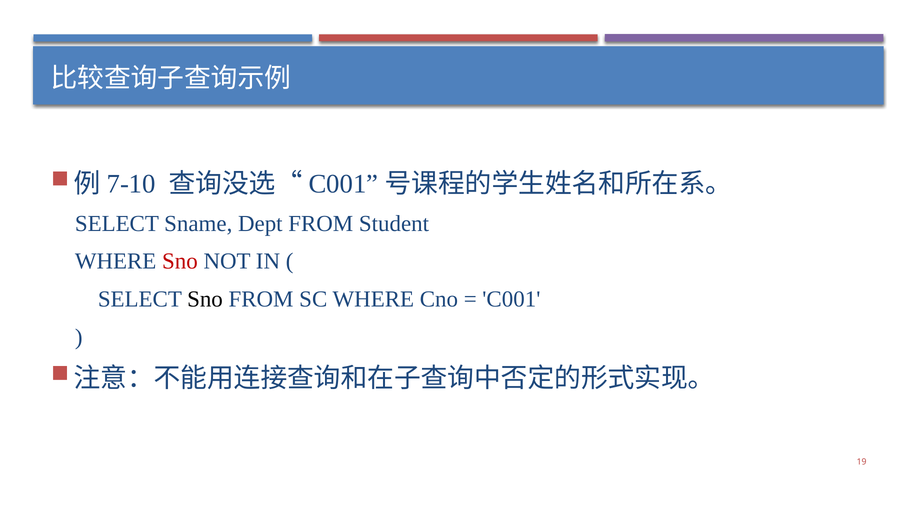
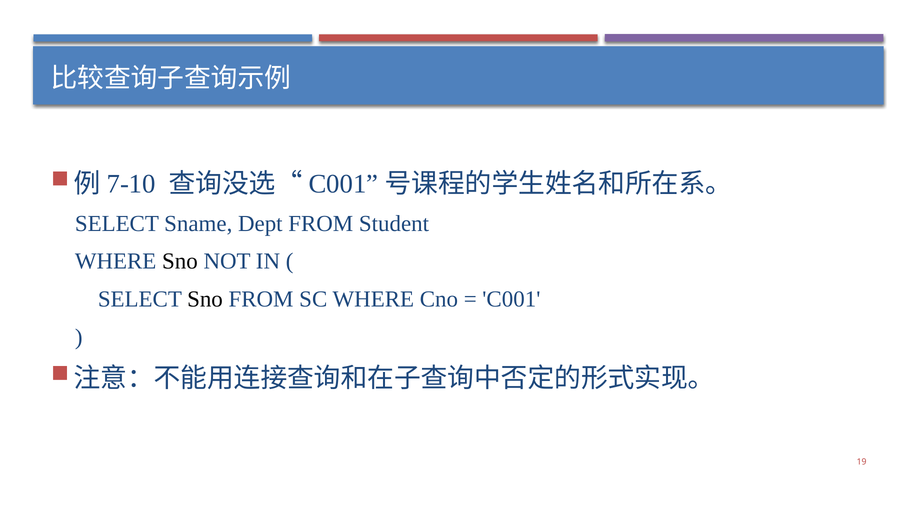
Sno at (180, 261) colour: red -> black
